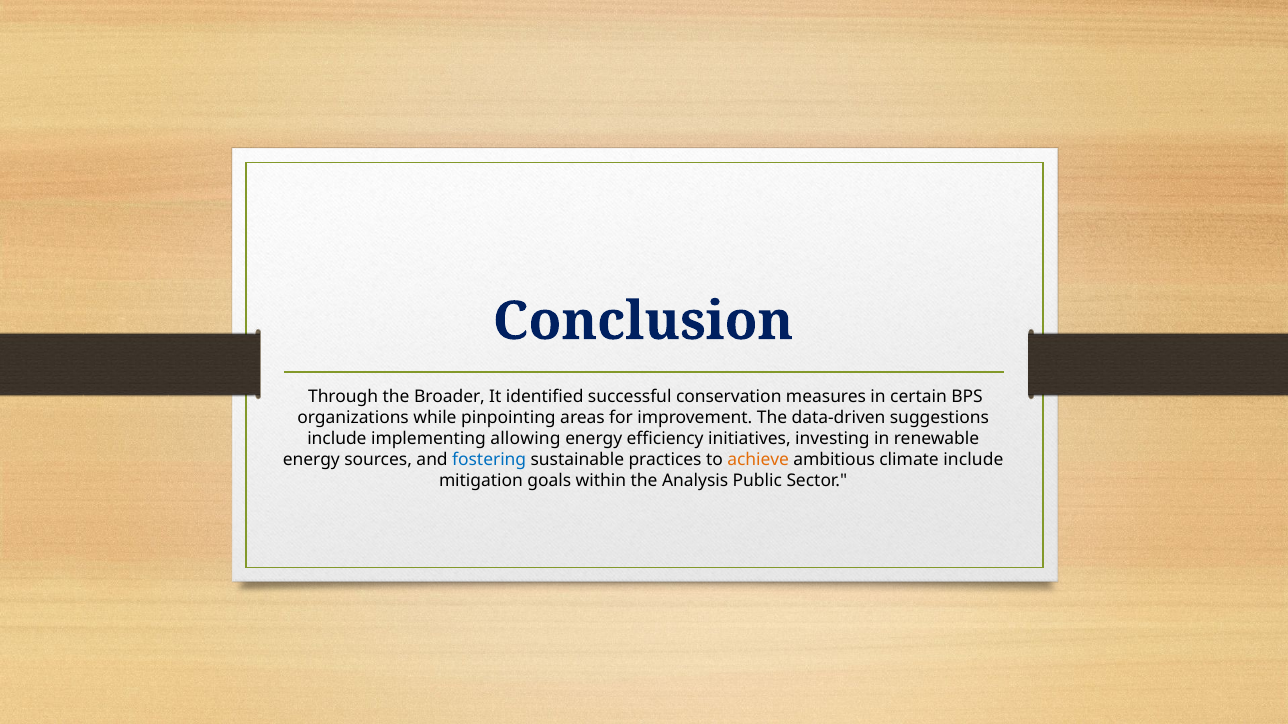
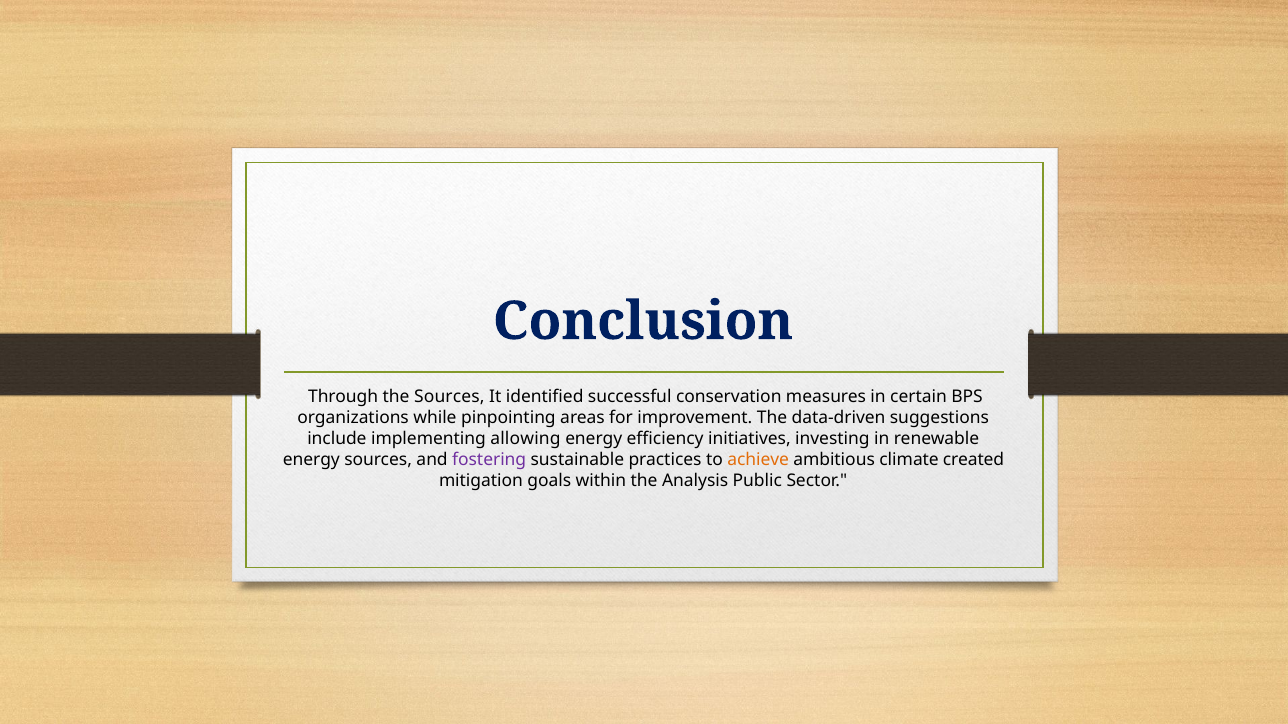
the Broader: Broader -> Sources
fostering colour: blue -> purple
climate include: include -> created
